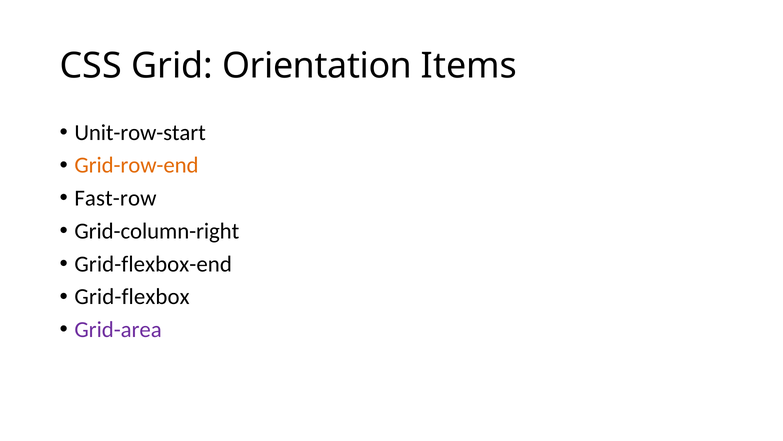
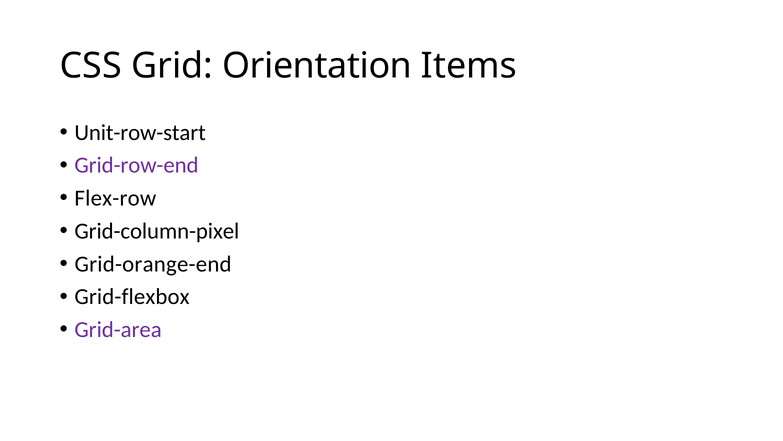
Grid-row-end colour: orange -> purple
Fast-row: Fast-row -> Flex-row
Grid-column-right: Grid-column-right -> Grid-column-pixel
Grid-flexbox-end: Grid-flexbox-end -> Grid-orange-end
